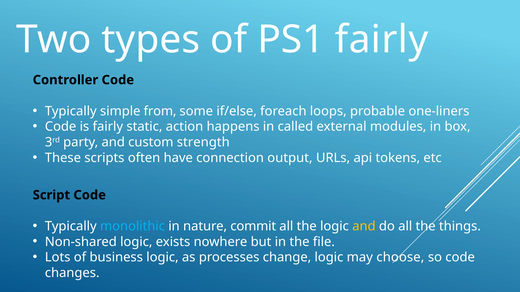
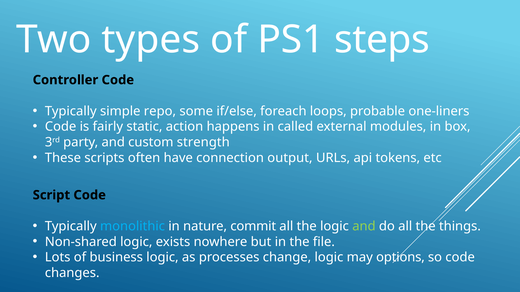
PS1 fairly: fairly -> steps
from: from -> repo
and at (364, 227) colour: yellow -> light green
choose: choose -> options
